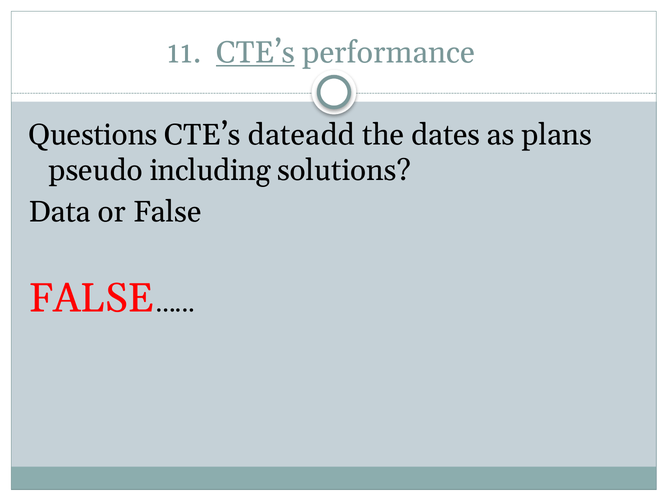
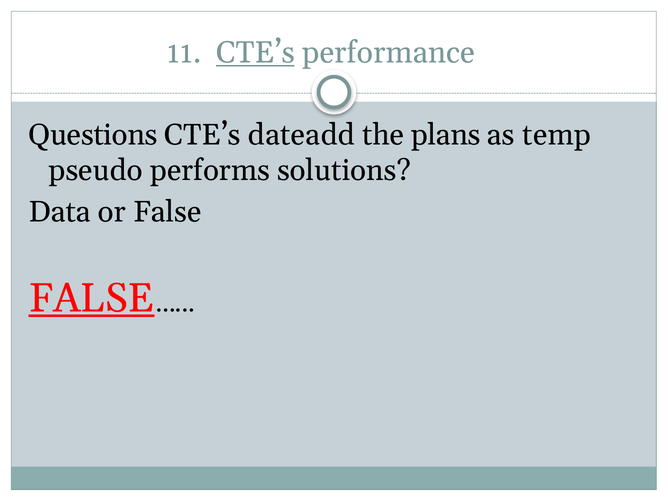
dates: dates -> plans
plans: plans -> temp
including: including -> performs
FALSE at (92, 298) underline: none -> present
